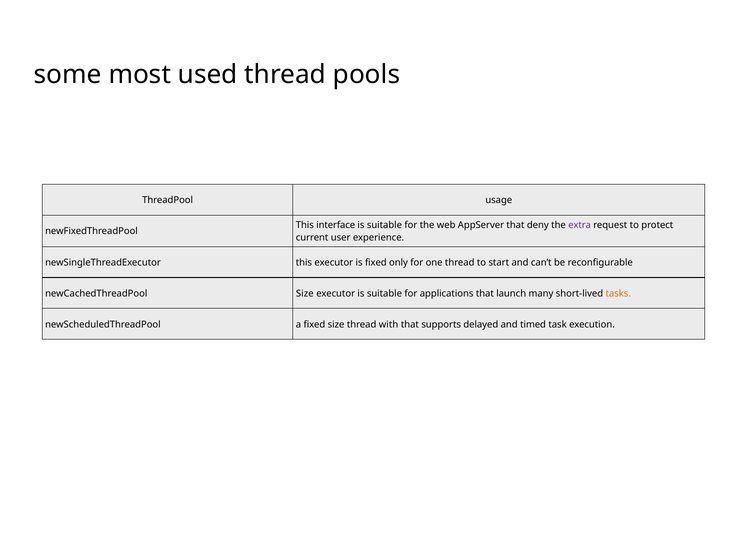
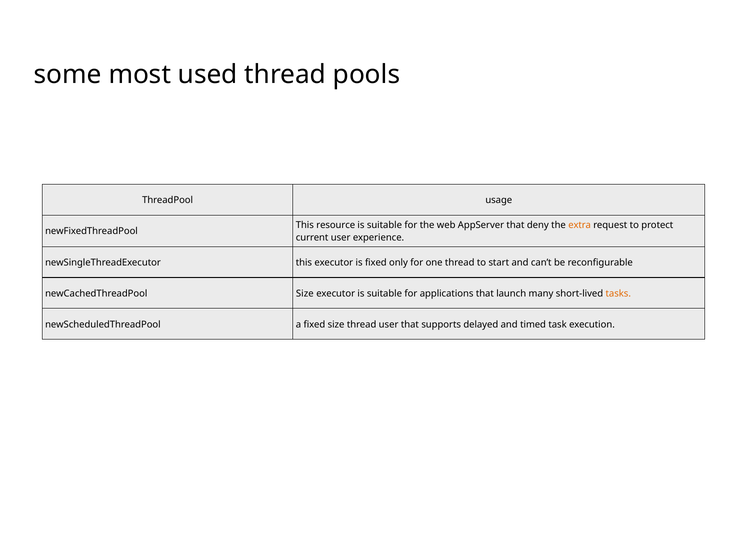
interface: interface -> resource
extra colour: purple -> orange
thread with: with -> user
